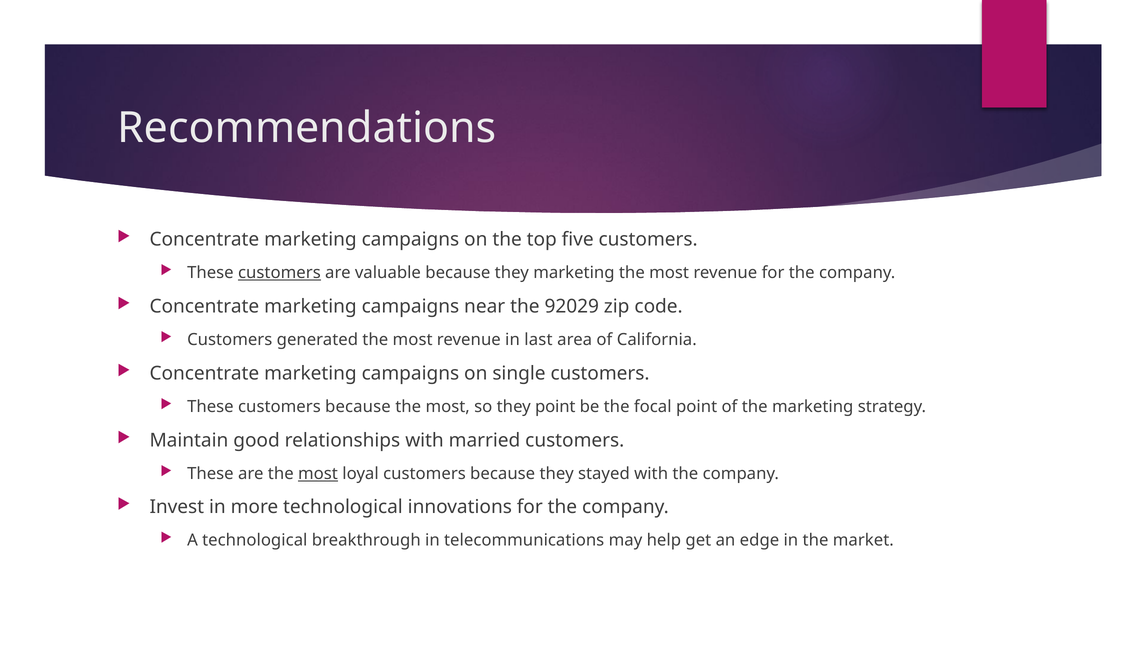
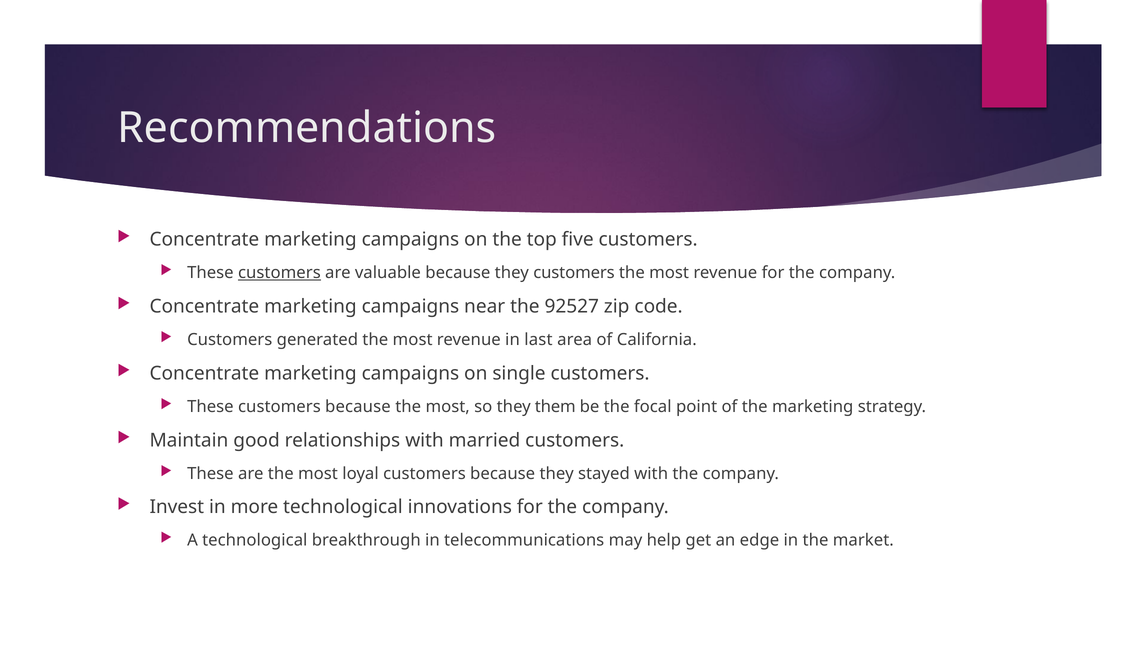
they marketing: marketing -> customers
92029: 92029 -> 92527
they point: point -> them
most at (318, 474) underline: present -> none
